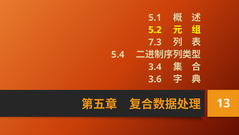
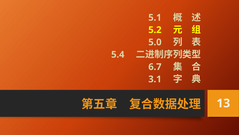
7.3: 7.3 -> 5.0
3.4: 3.4 -> 6.7
3.6: 3.6 -> 3.1
